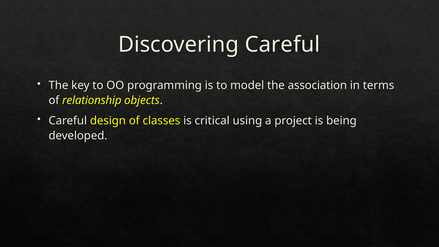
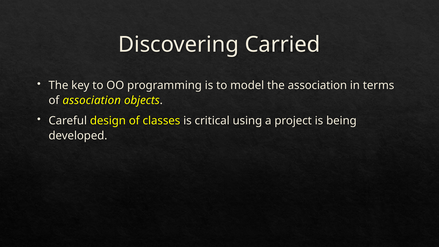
Discovering Careful: Careful -> Carried
of relationship: relationship -> association
